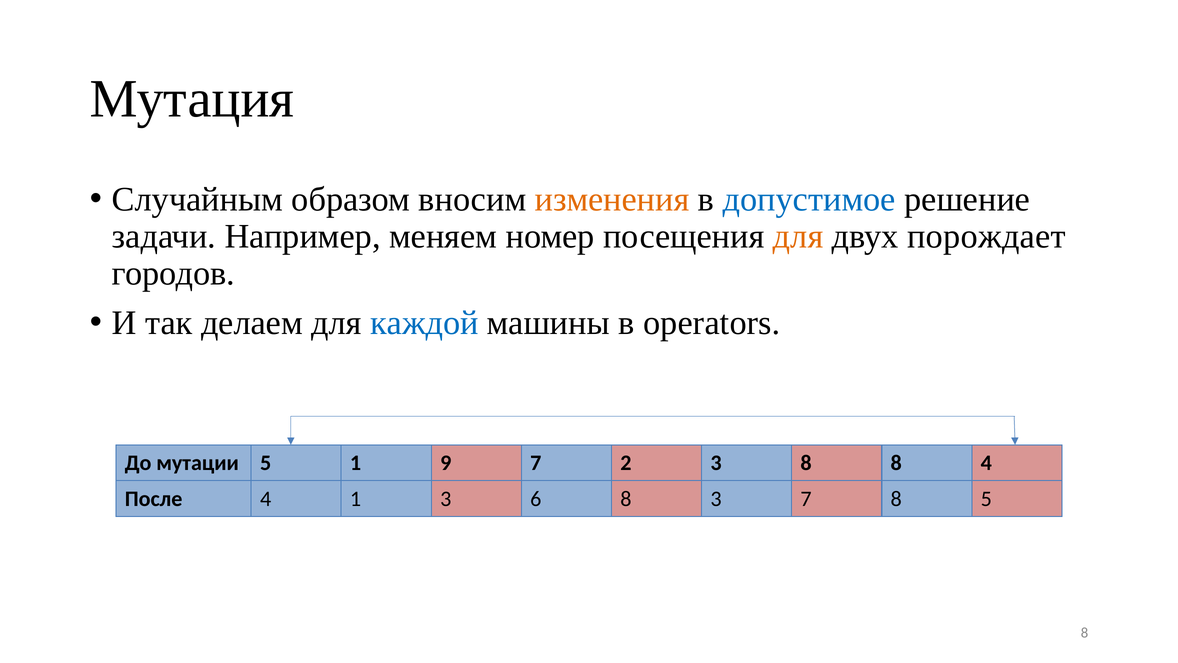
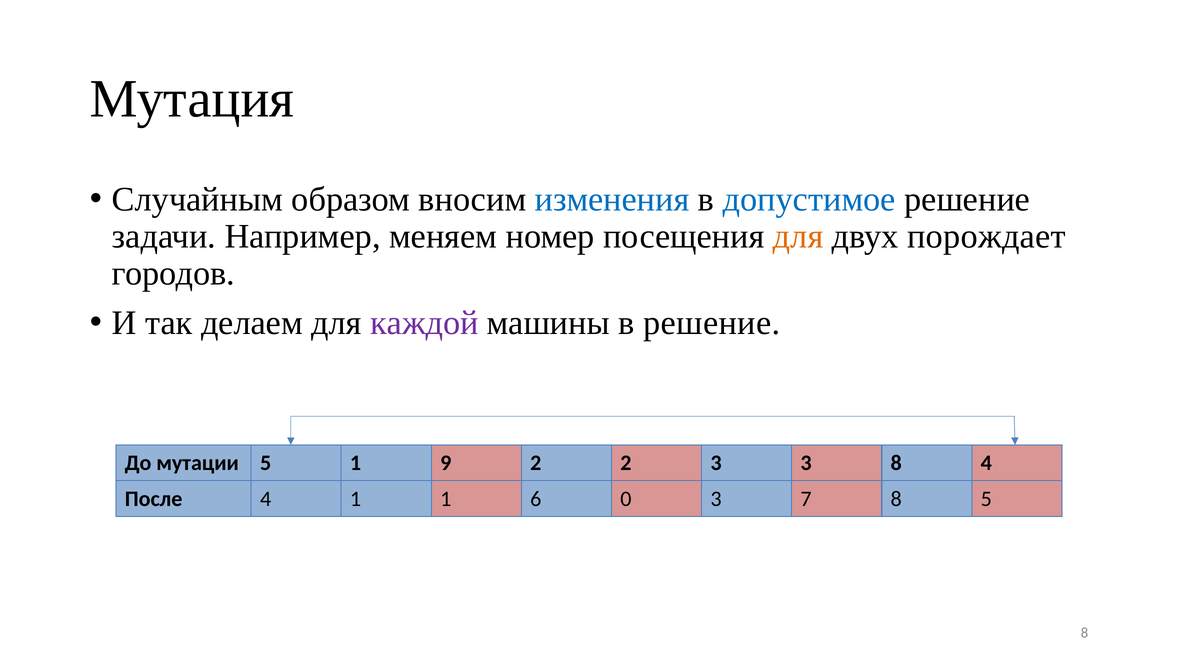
изменения colour: orange -> blue
каждой colour: blue -> purple
в operators: operators -> решение
9 7: 7 -> 2
3 8: 8 -> 3
1 3: 3 -> 1
6 8: 8 -> 0
